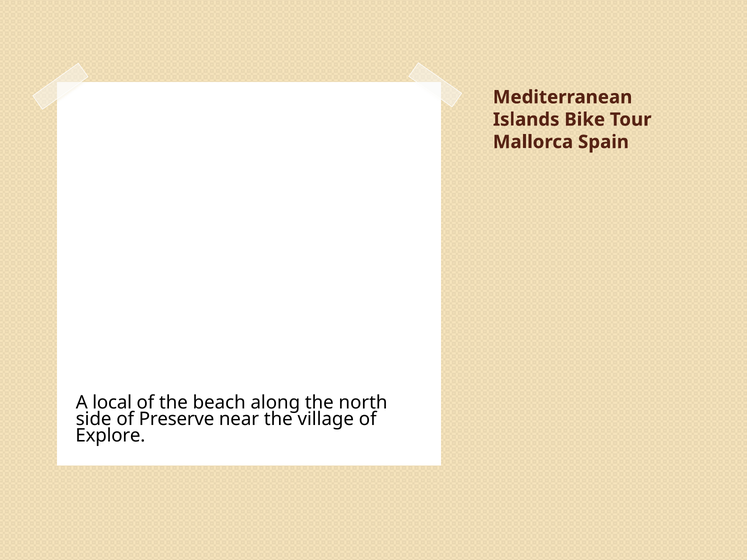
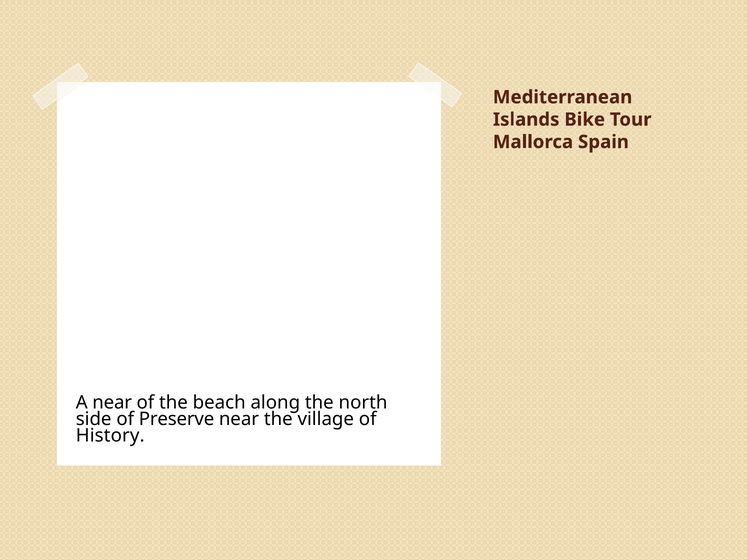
A local: local -> near
Explore: Explore -> History
